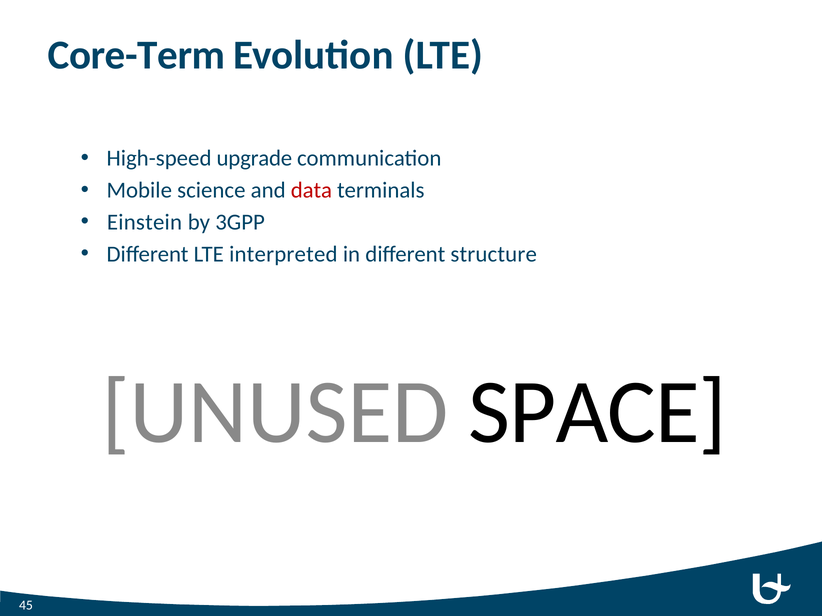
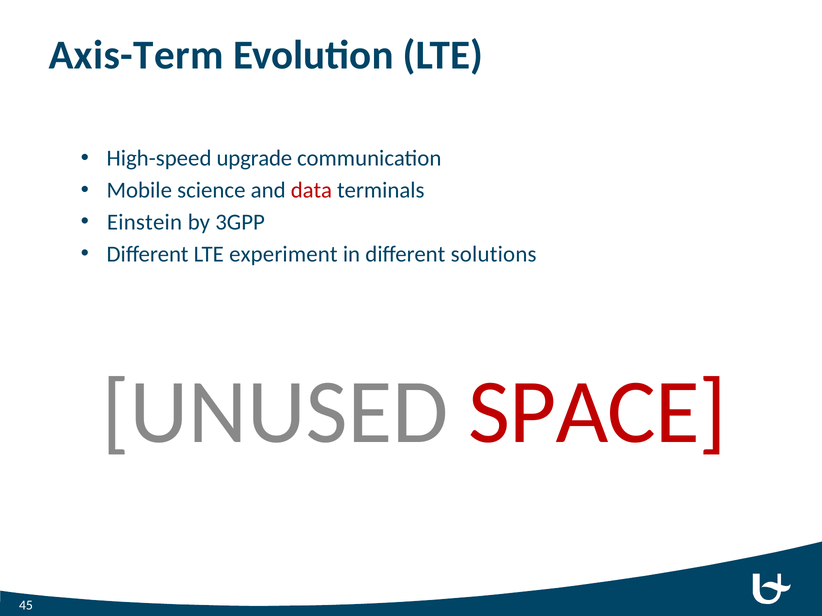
Core-Term: Core-Term -> Axis-Term
interpreted: interpreted -> experiment
structure: structure -> solutions
SPACE colour: black -> red
